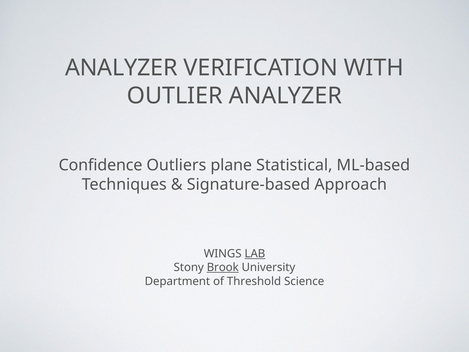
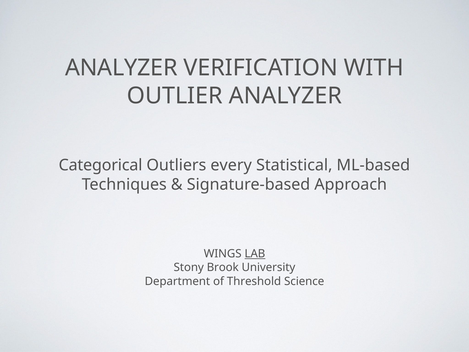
Confidence: Confidence -> Categorical
plane: plane -> every
Brook underline: present -> none
